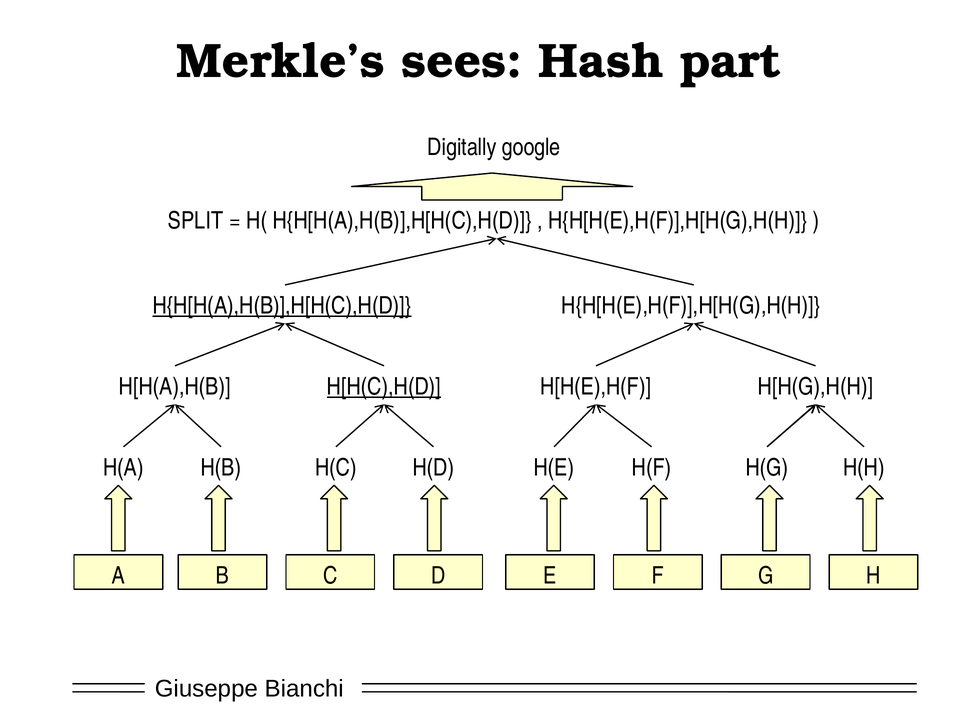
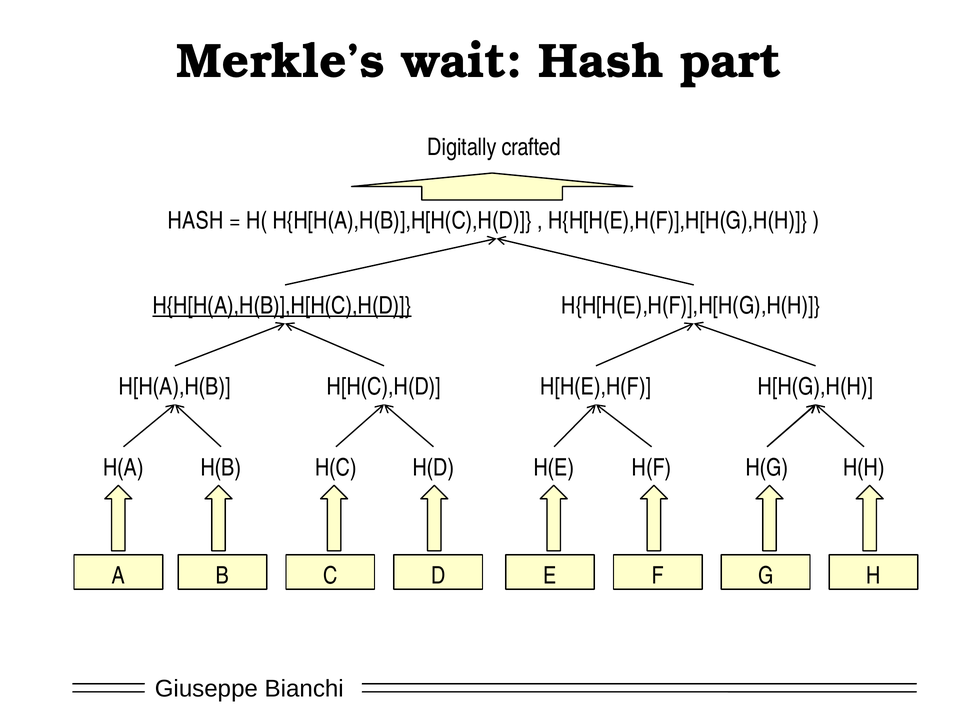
sees: sees -> wait
google: google -> crafted
SPLIT at (196, 221): SPLIT -> HASH
H[H(C),H(D underline: present -> none
